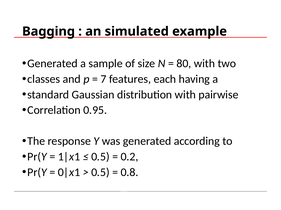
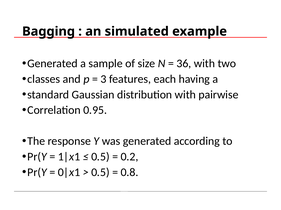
80: 80 -> 36
7: 7 -> 3
